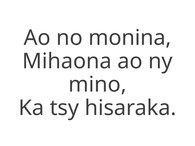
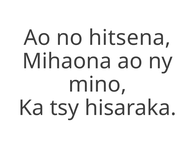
monina: monina -> hitsena
